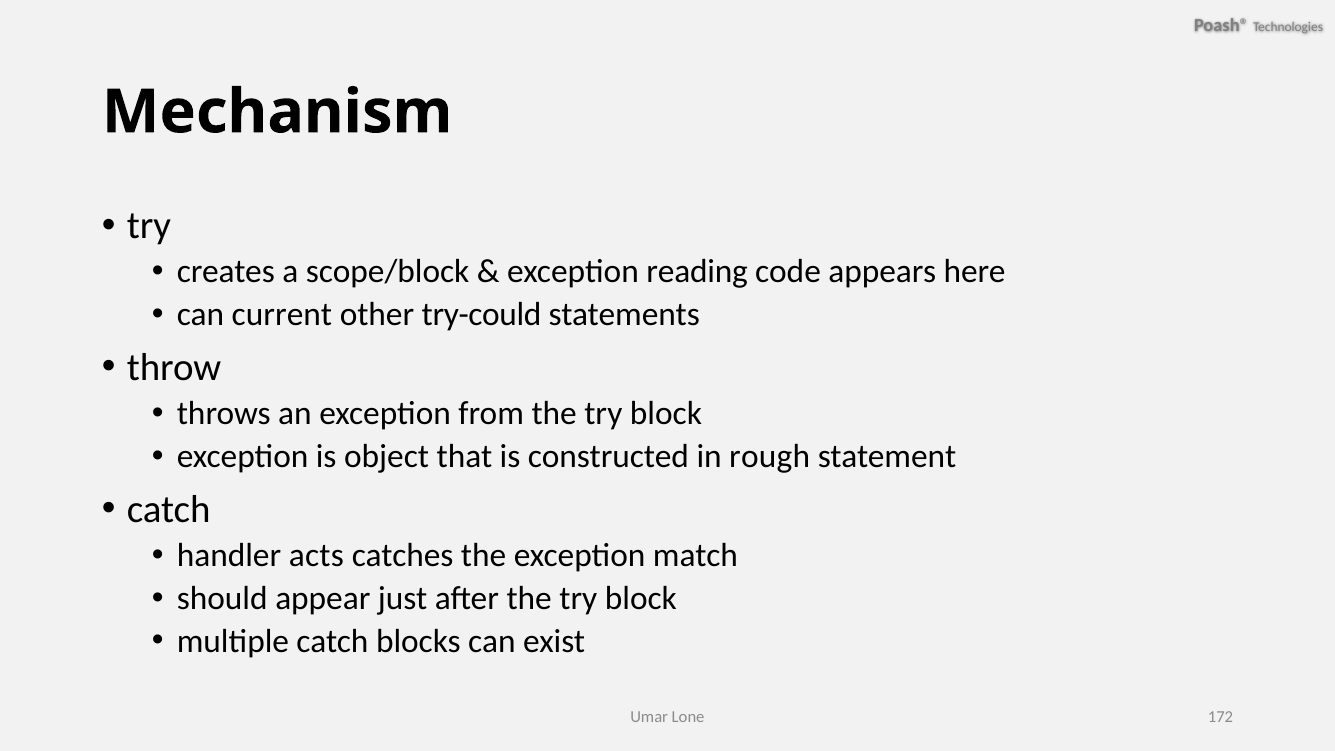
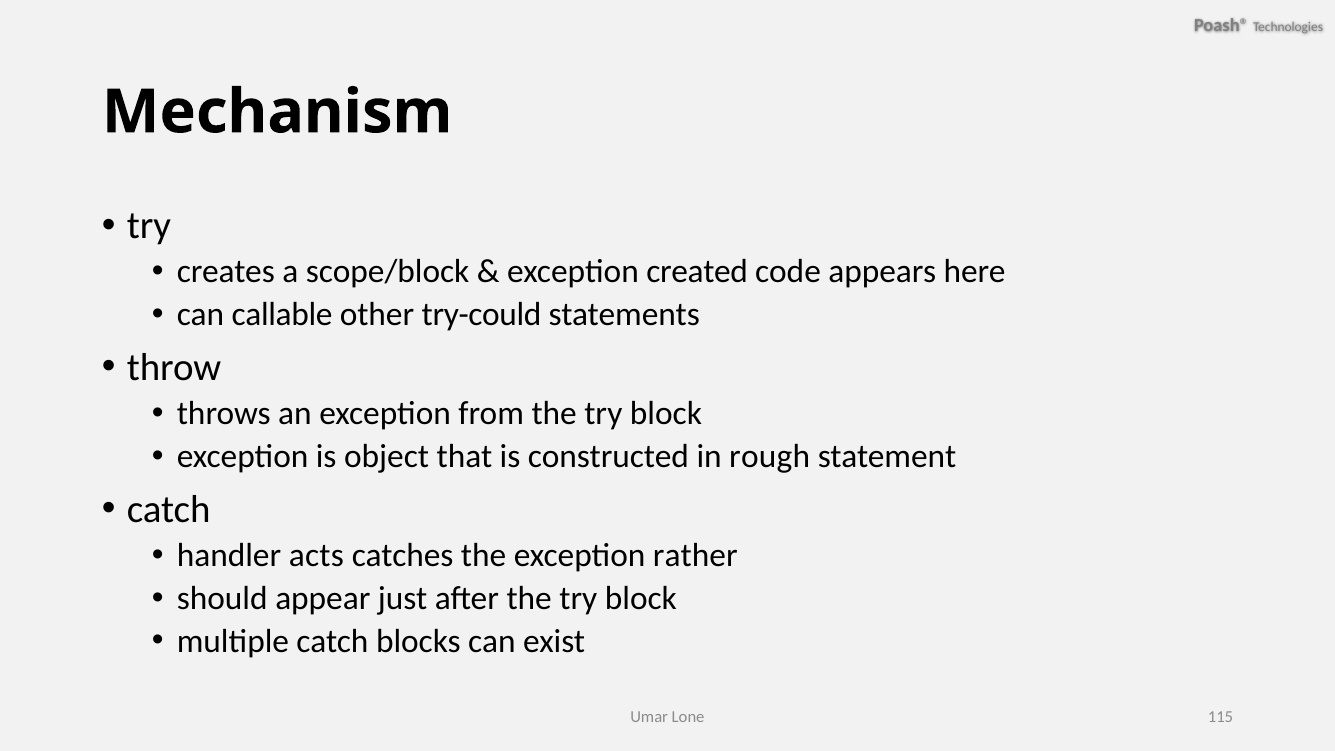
reading: reading -> created
current: current -> callable
match: match -> rather
172: 172 -> 115
